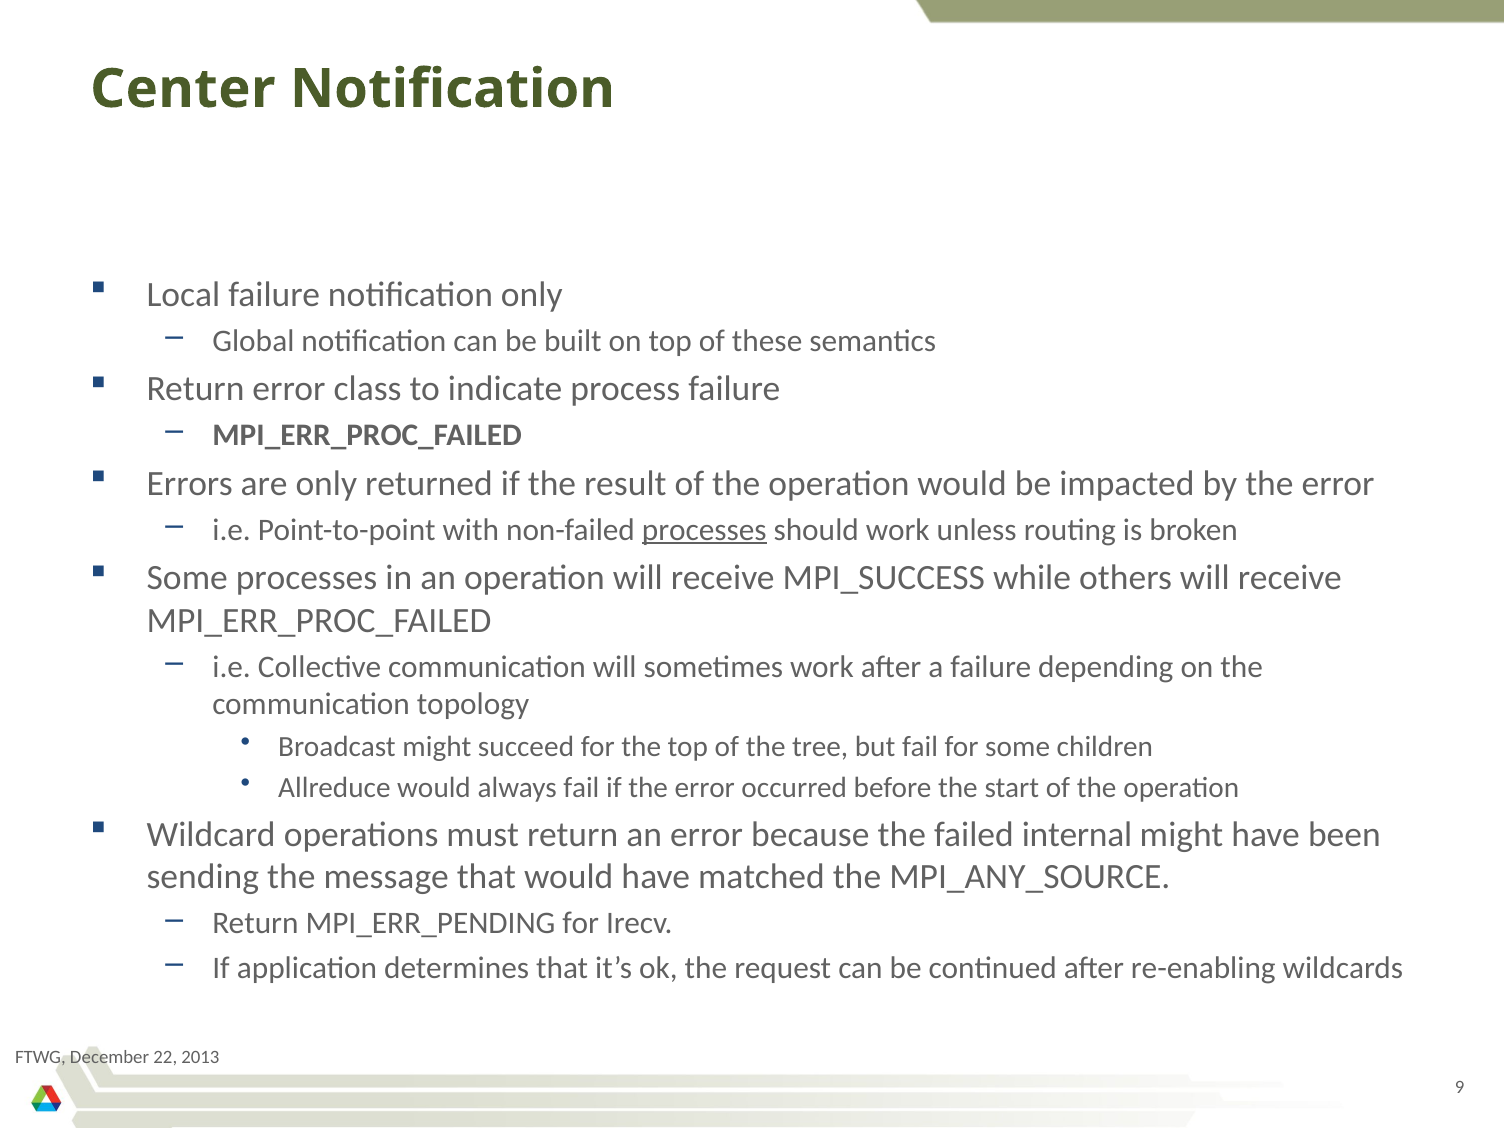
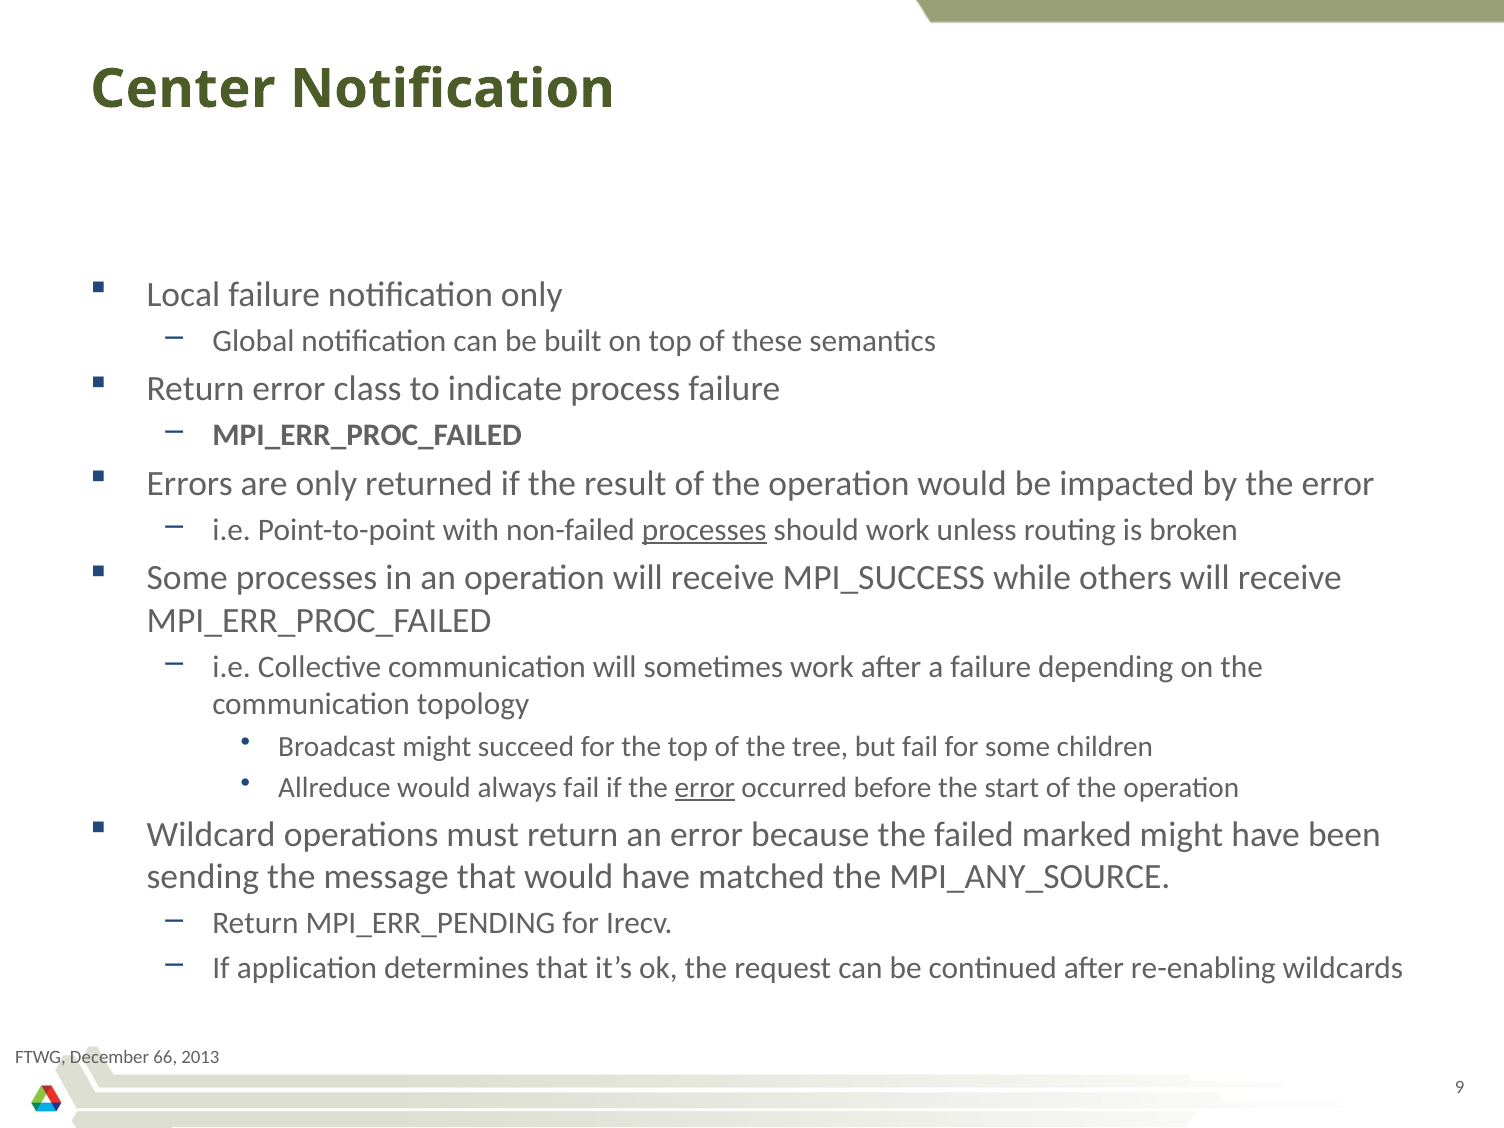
error at (705, 788) underline: none -> present
internal: internal -> marked
22: 22 -> 66
